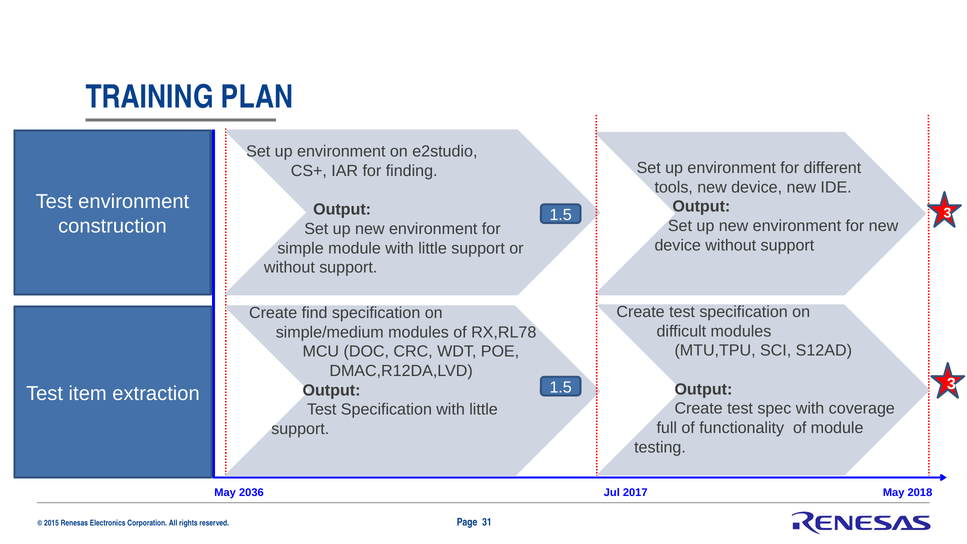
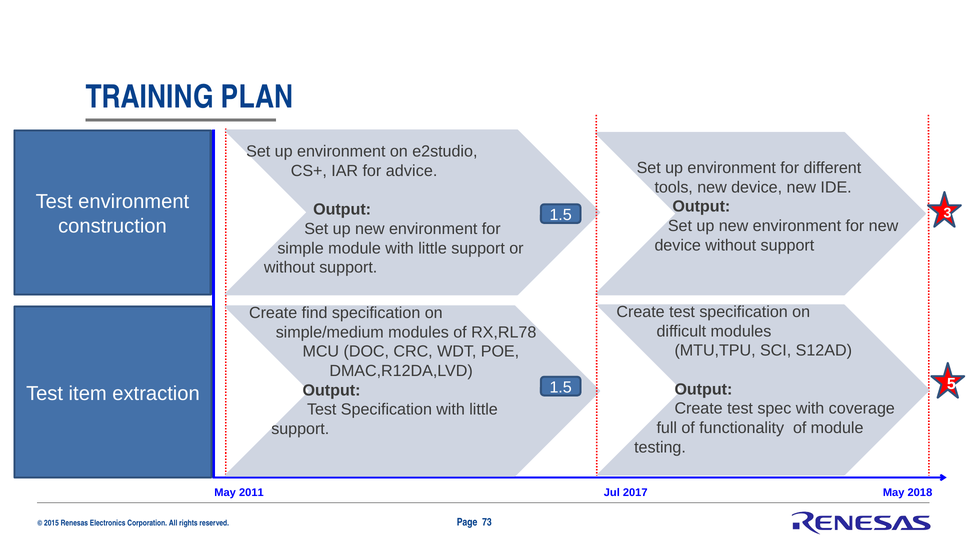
finding: finding -> advice
1.5 3: 3 -> 5
2036: 2036 -> 2011
31: 31 -> 73
